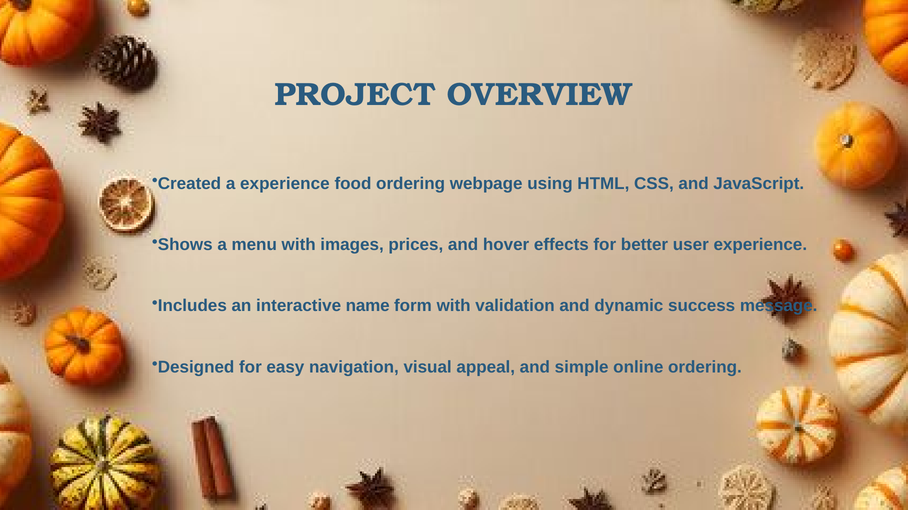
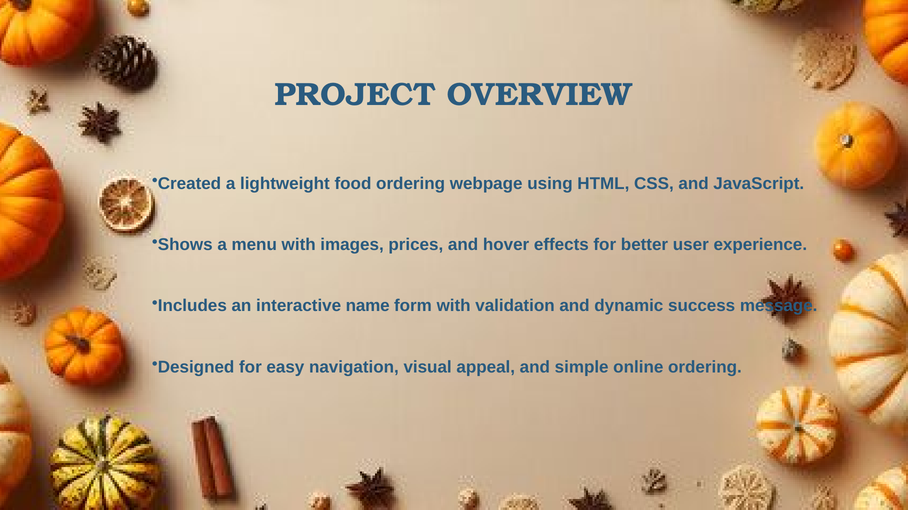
a experience: experience -> lightweight
